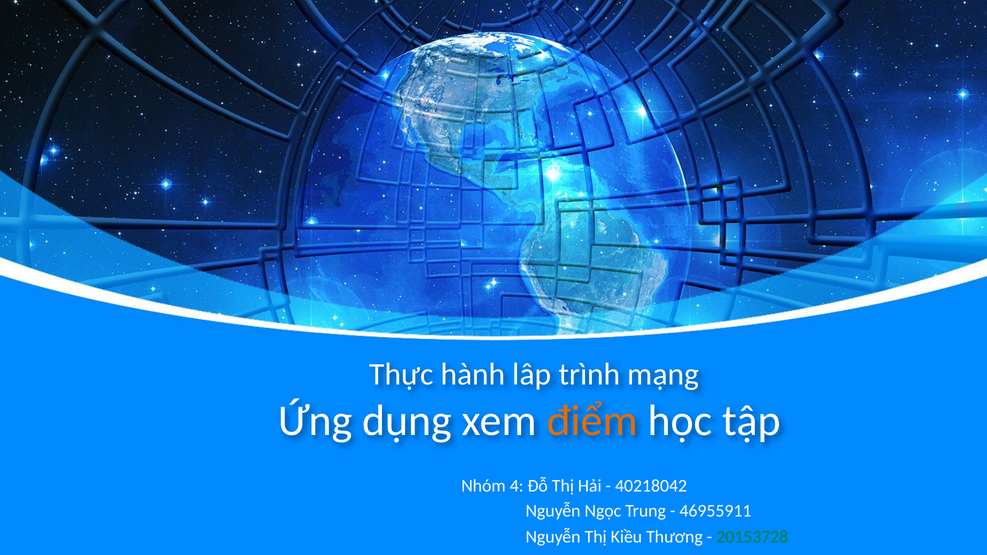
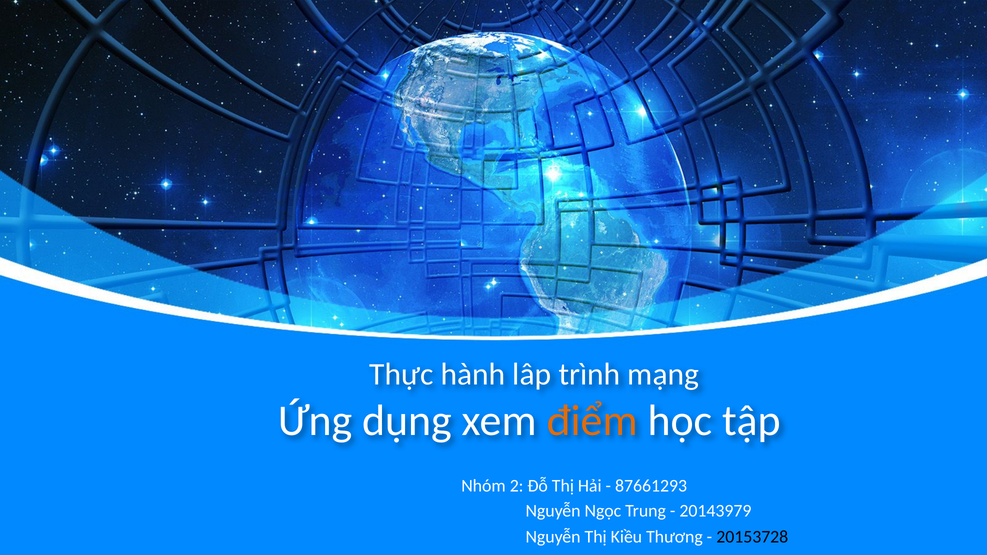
4: 4 -> 2
40218042: 40218042 -> 87661293
46955911: 46955911 -> 20143979
20153728 colour: green -> black
